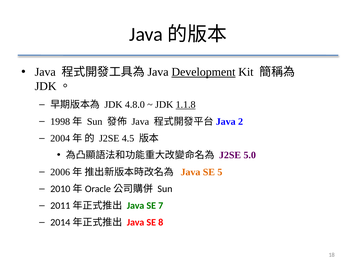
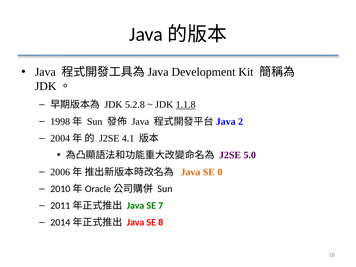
Development underline: present -> none
4.8.0: 4.8.0 -> 5.2.8
4.5: 4.5 -> 4.1
5: 5 -> 0
